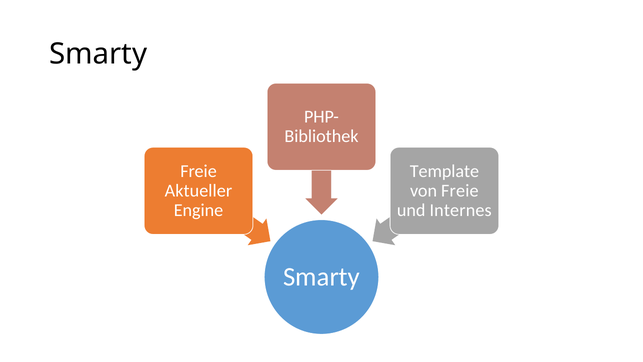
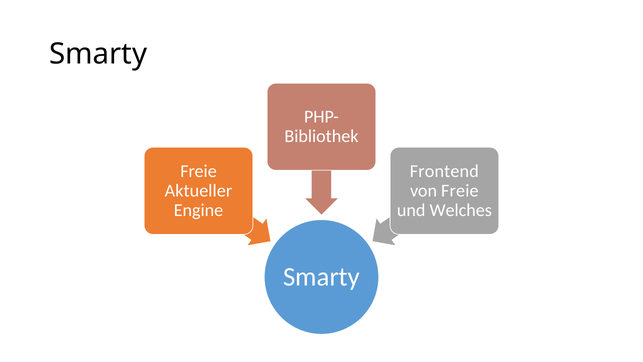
Template: Template -> Frontend
Internes: Internes -> Welches
